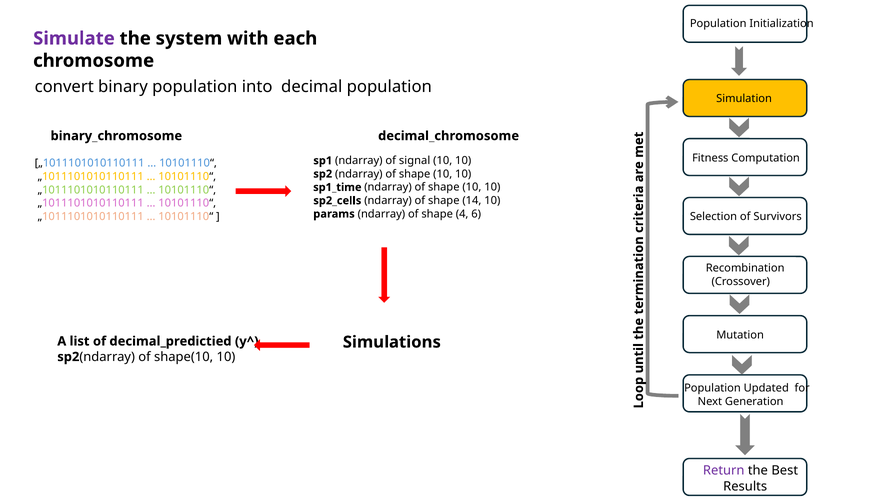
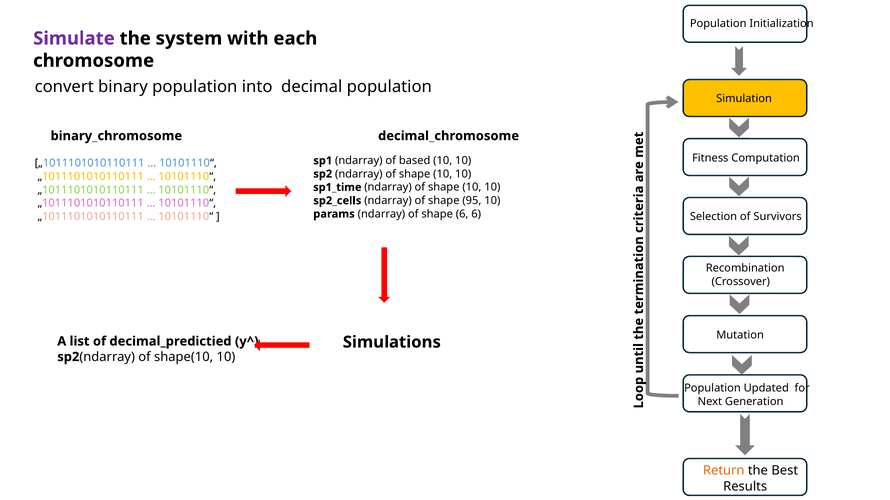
signal: signal -> based
14: 14 -> 95
shape 4: 4 -> 6
Return colour: purple -> orange
